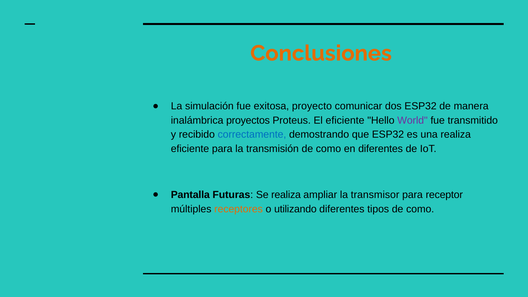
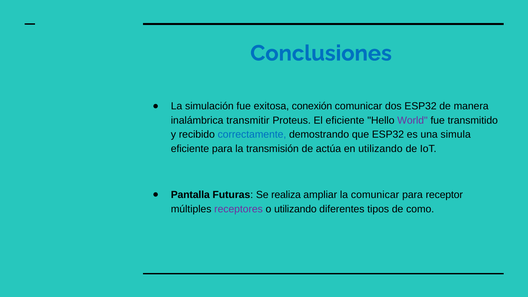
Conclusiones colour: orange -> blue
proyecto: proyecto -> conexión
proyectos: proyectos -> transmitir
una realiza: realiza -> simula
transmisión de como: como -> actúa
en diferentes: diferentes -> utilizando
la transmisor: transmisor -> comunicar
receptores colour: orange -> purple
